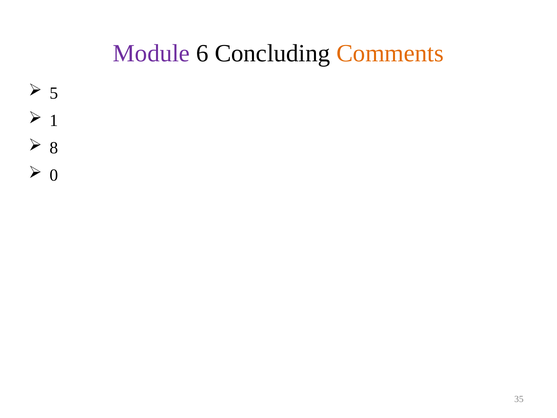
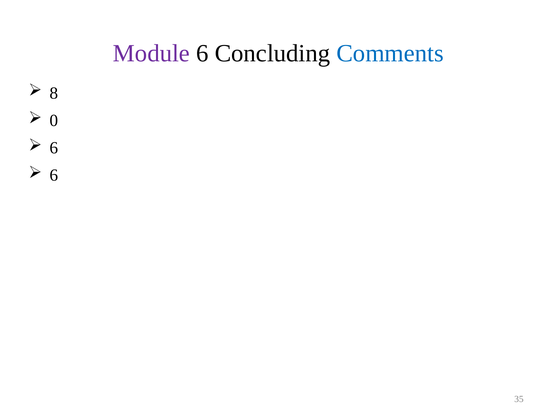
Comments colour: orange -> blue
5: 5 -> 8
1: 1 -> 0
8 at (54, 148): 8 -> 6
0 at (54, 175): 0 -> 6
